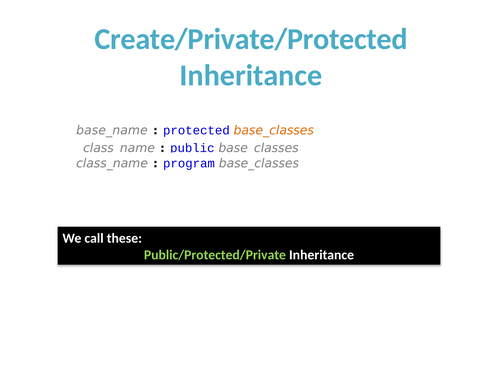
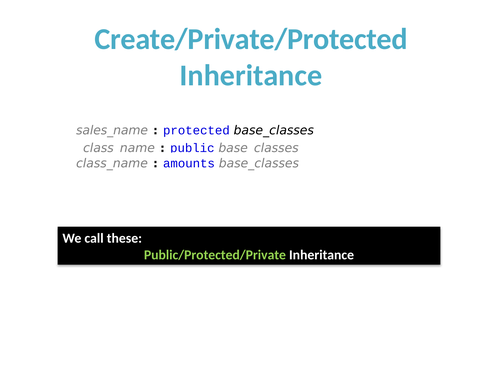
base_name: base_name -> sales_name
base_classes at (274, 130) colour: orange -> black
program: program -> amounts
